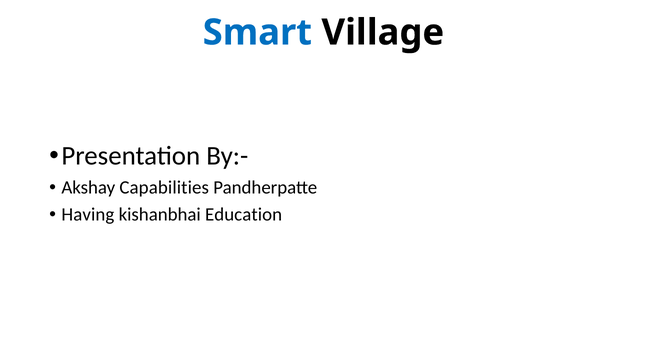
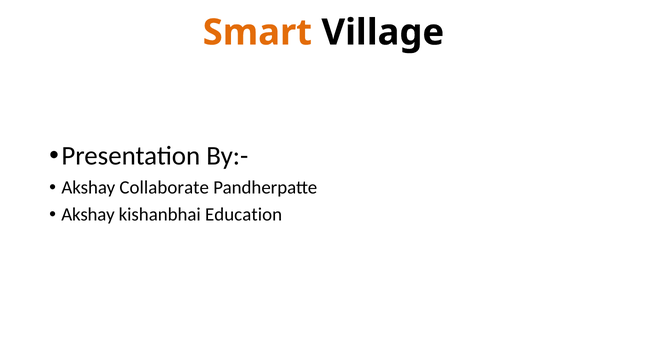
Smart colour: blue -> orange
Capabilities: Capabilities -> Collaborate
Having at (88, 215): Having -> Akshay
